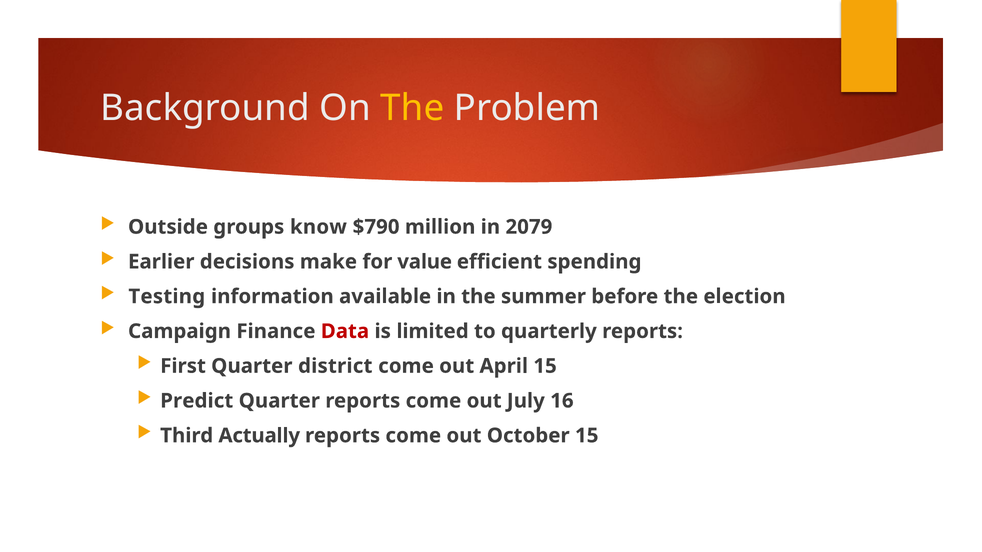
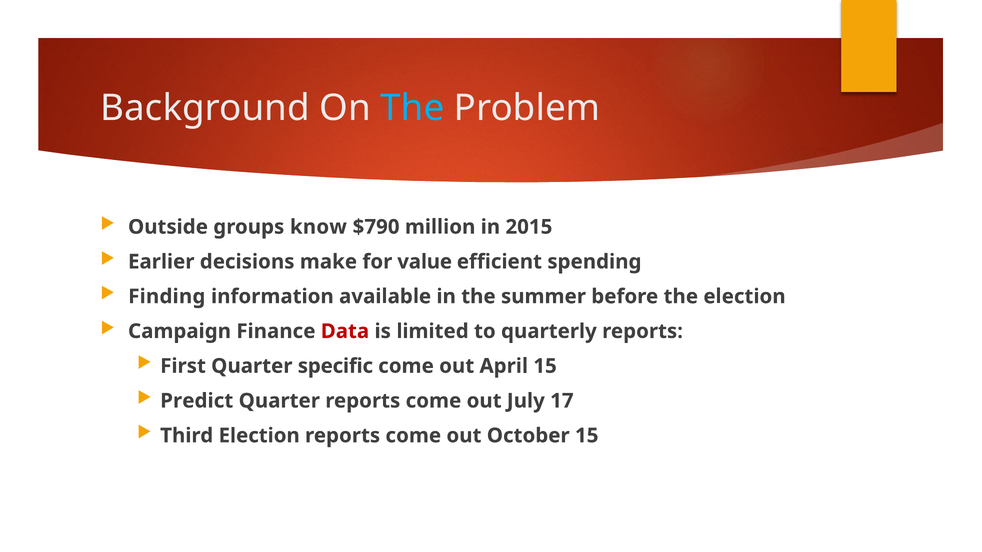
The at (412, 108) colour: yellow -> light blue
2079: 2079 -> 2015
Testing: Testing -> Finding
district: district -> specific
16: 16 -> 17
Third Actually: Actually -> Election
